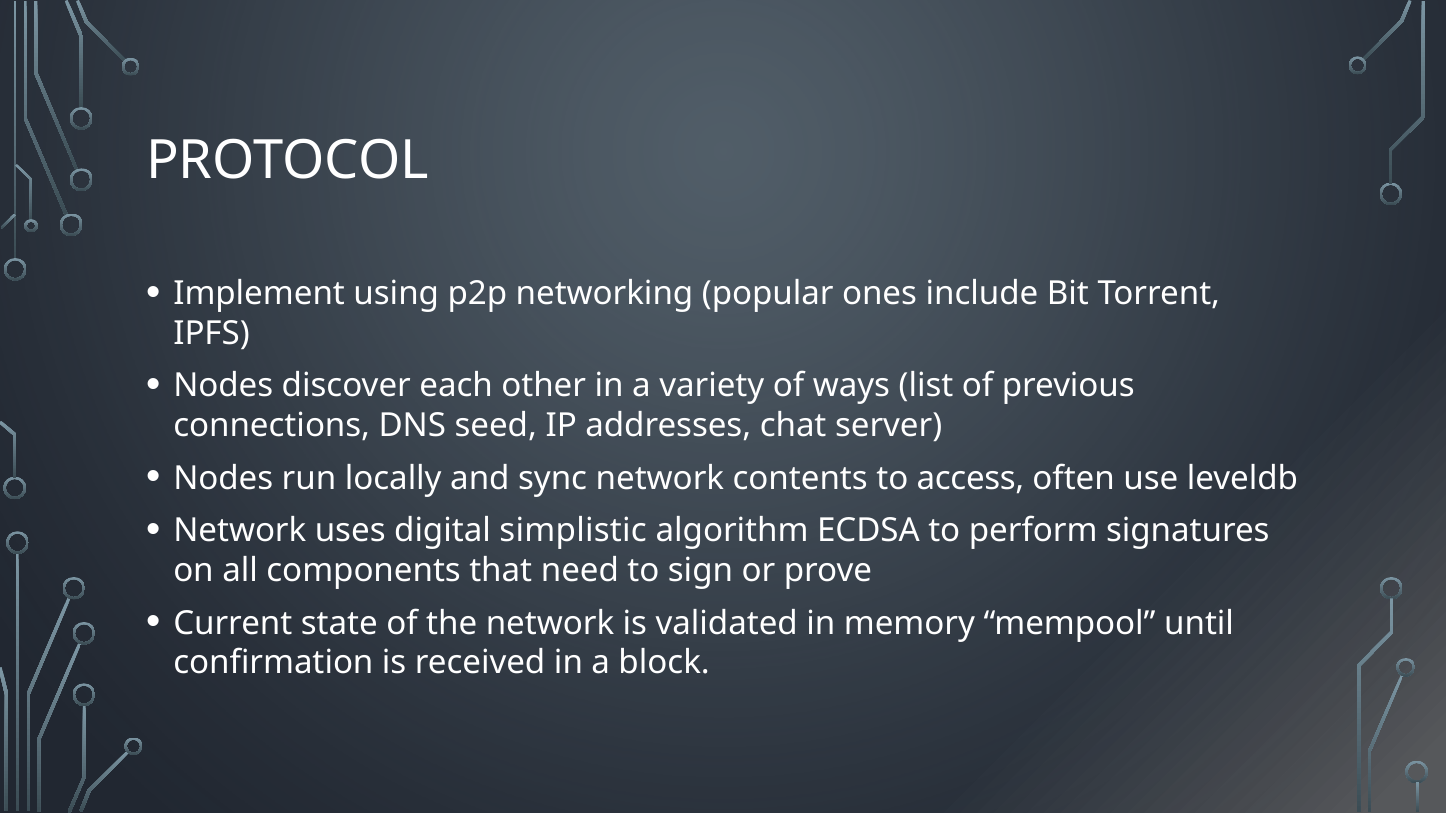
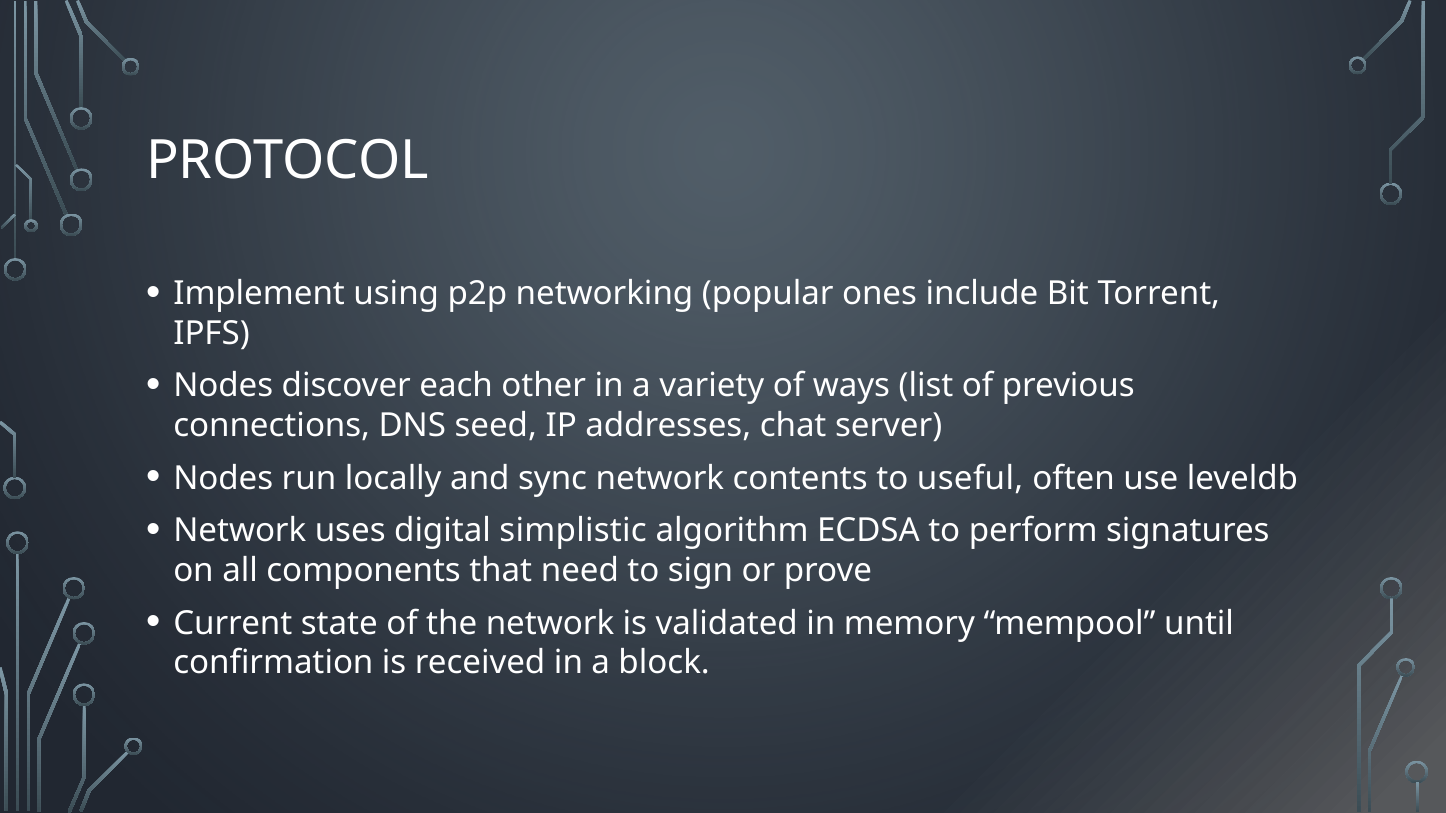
access: access -> useful
